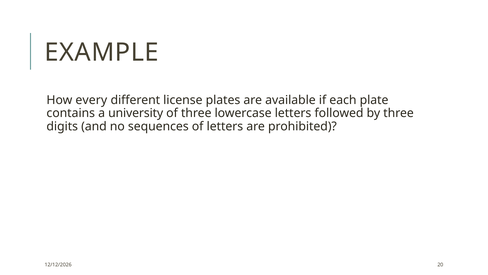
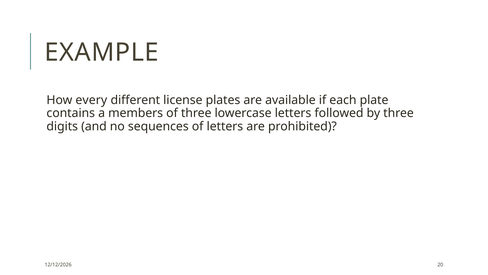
university: university -> members
